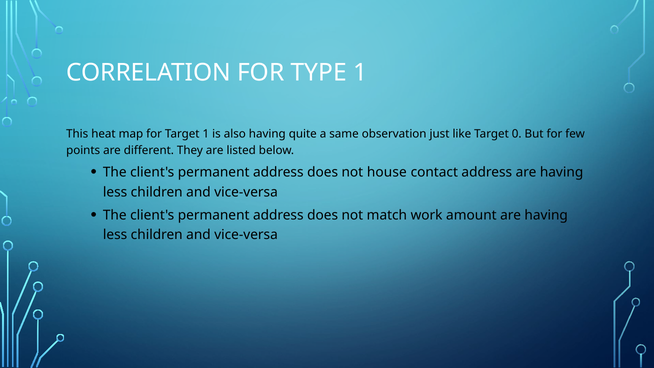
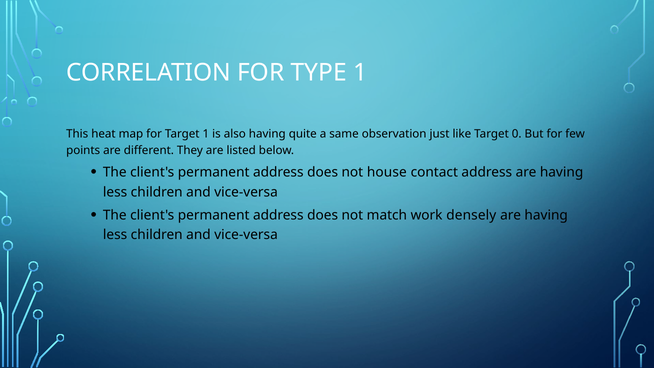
amount: amount -> densely
